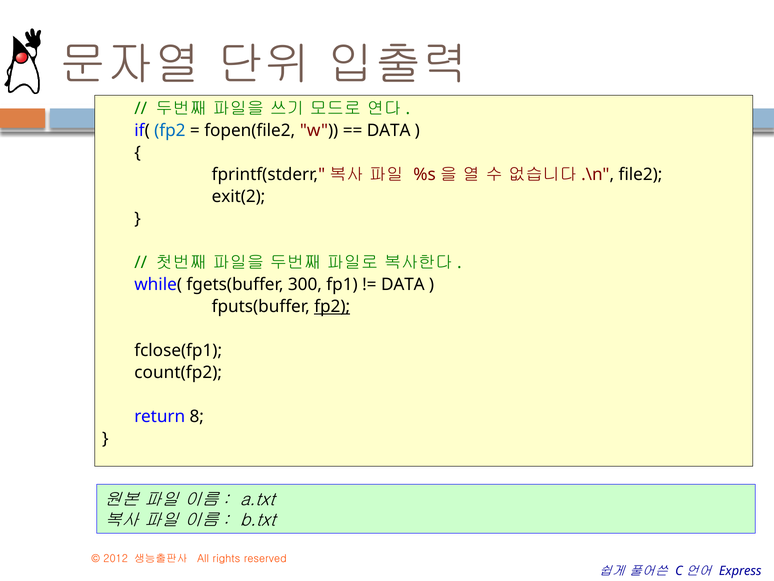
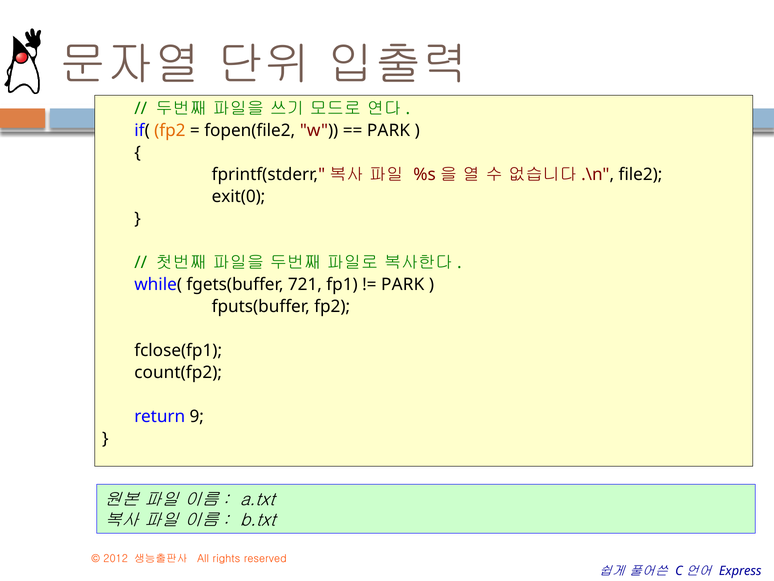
fp2 at (170, 130) colour: blue -> orange
DATA at (389, 130): DATA -> PARK
exit(2: exit(2 -> exit(0
300: 300 -> 721
DATA at (403, 284): DATA -> PARK
fp2 at (332, 306) underline: present -> none
8: 8 -> 9
